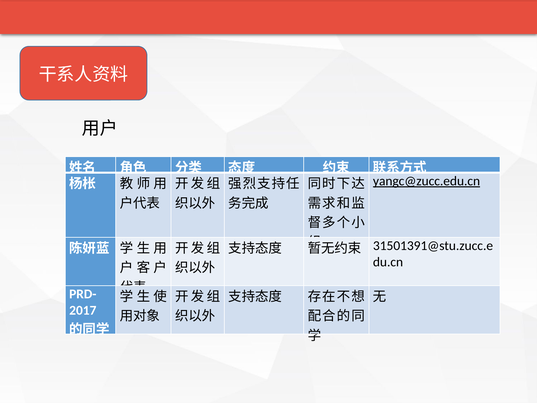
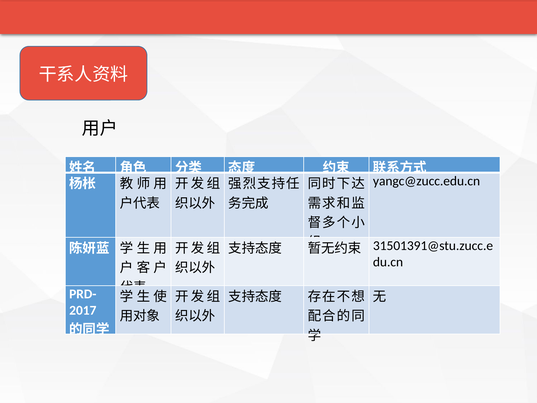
yangc@zucc.edu.cn underline: present -> none
